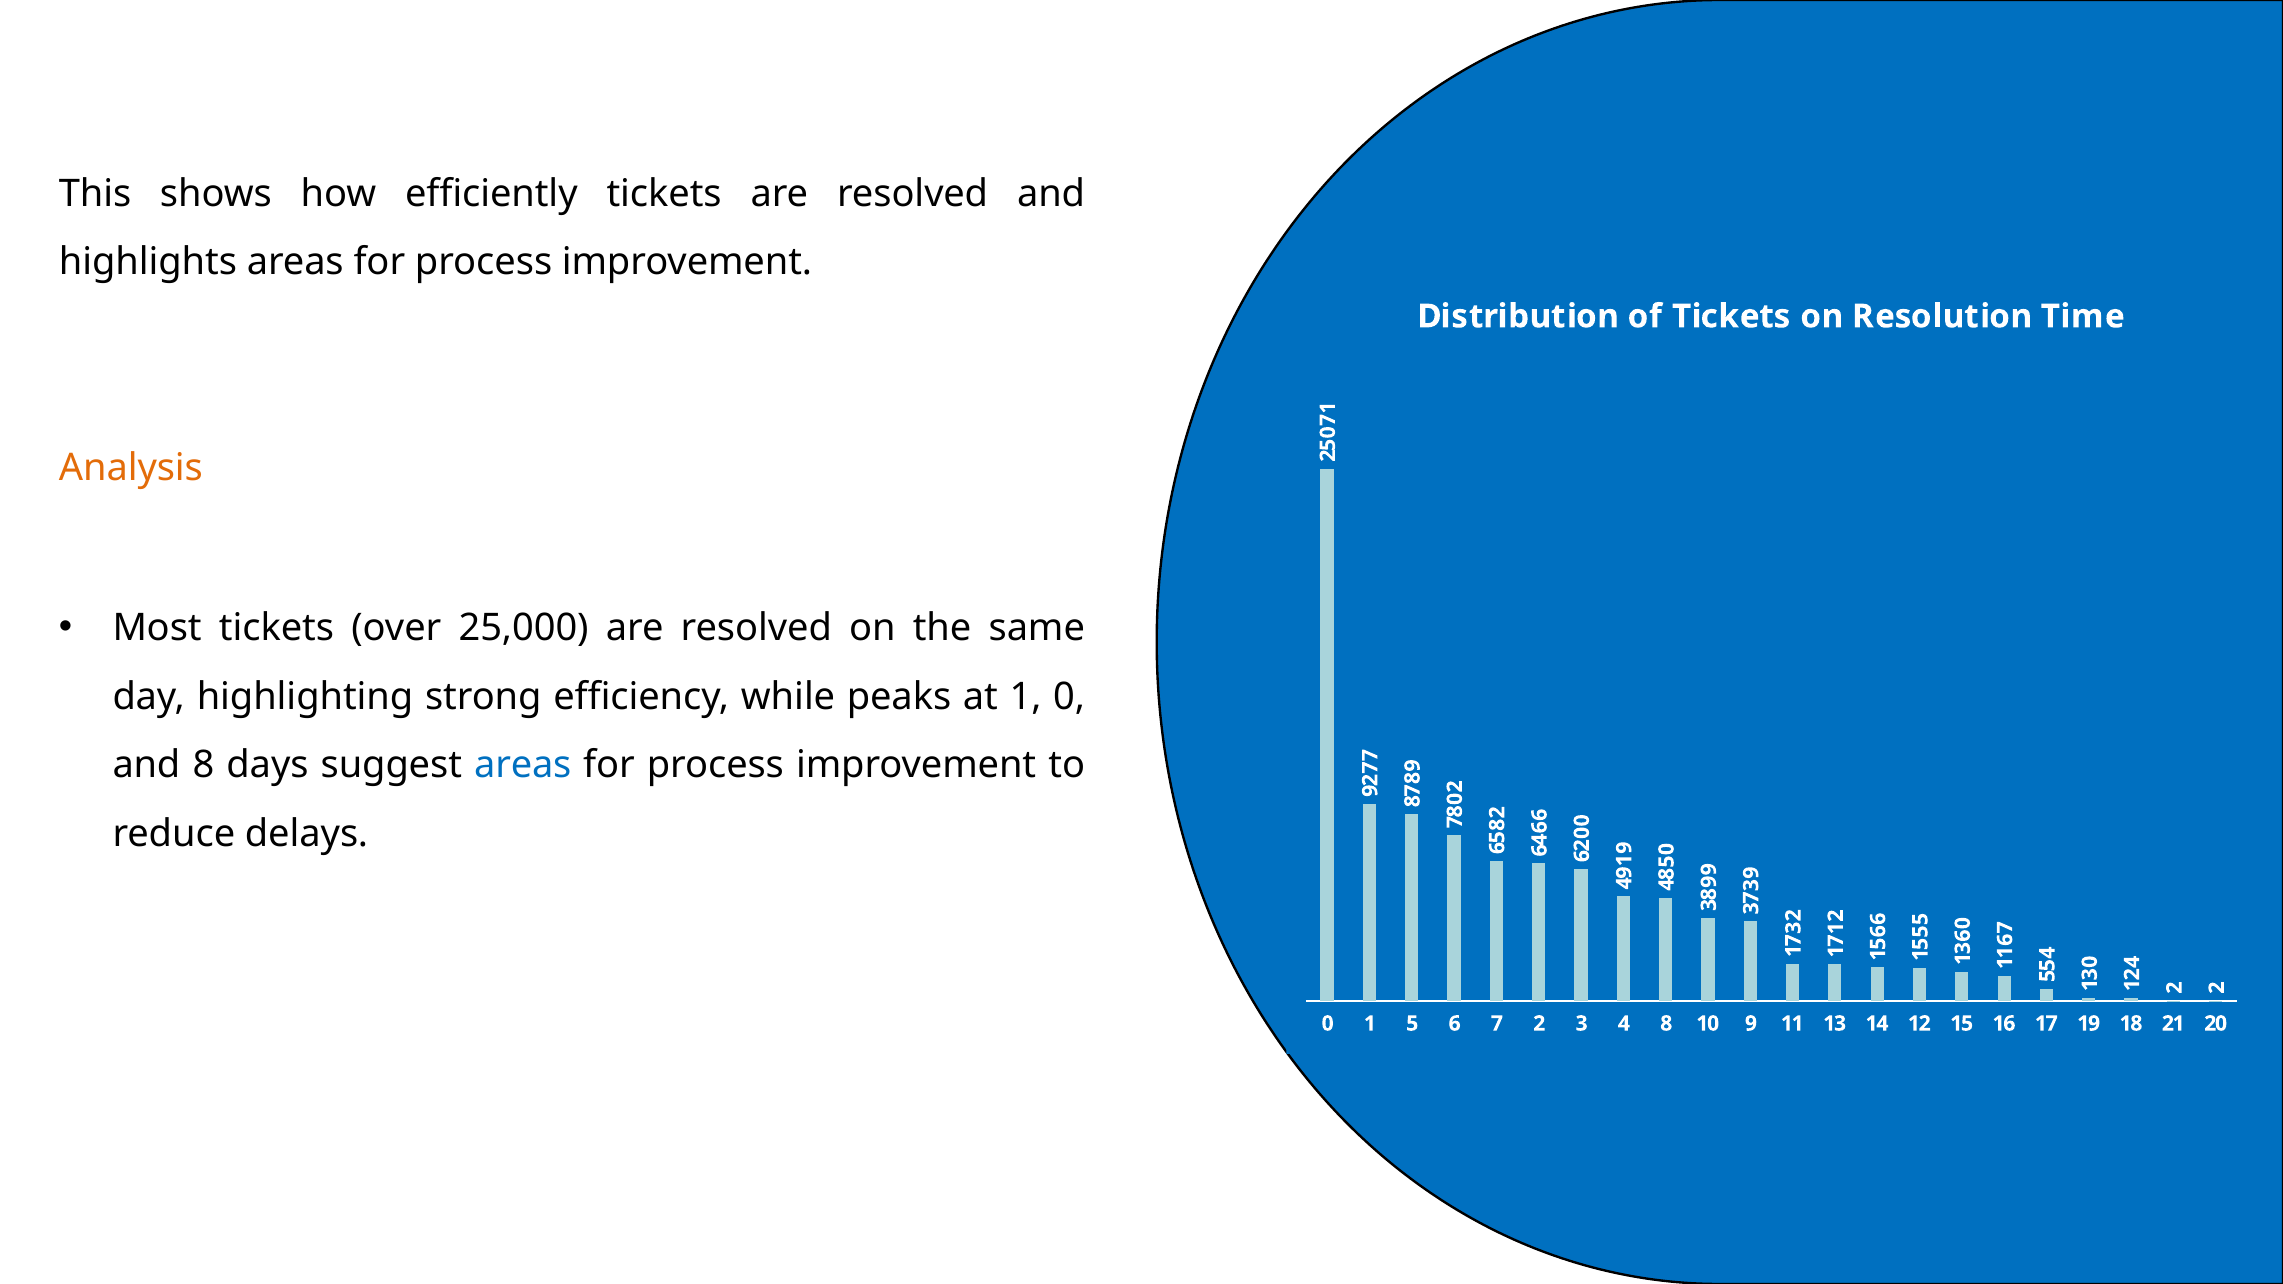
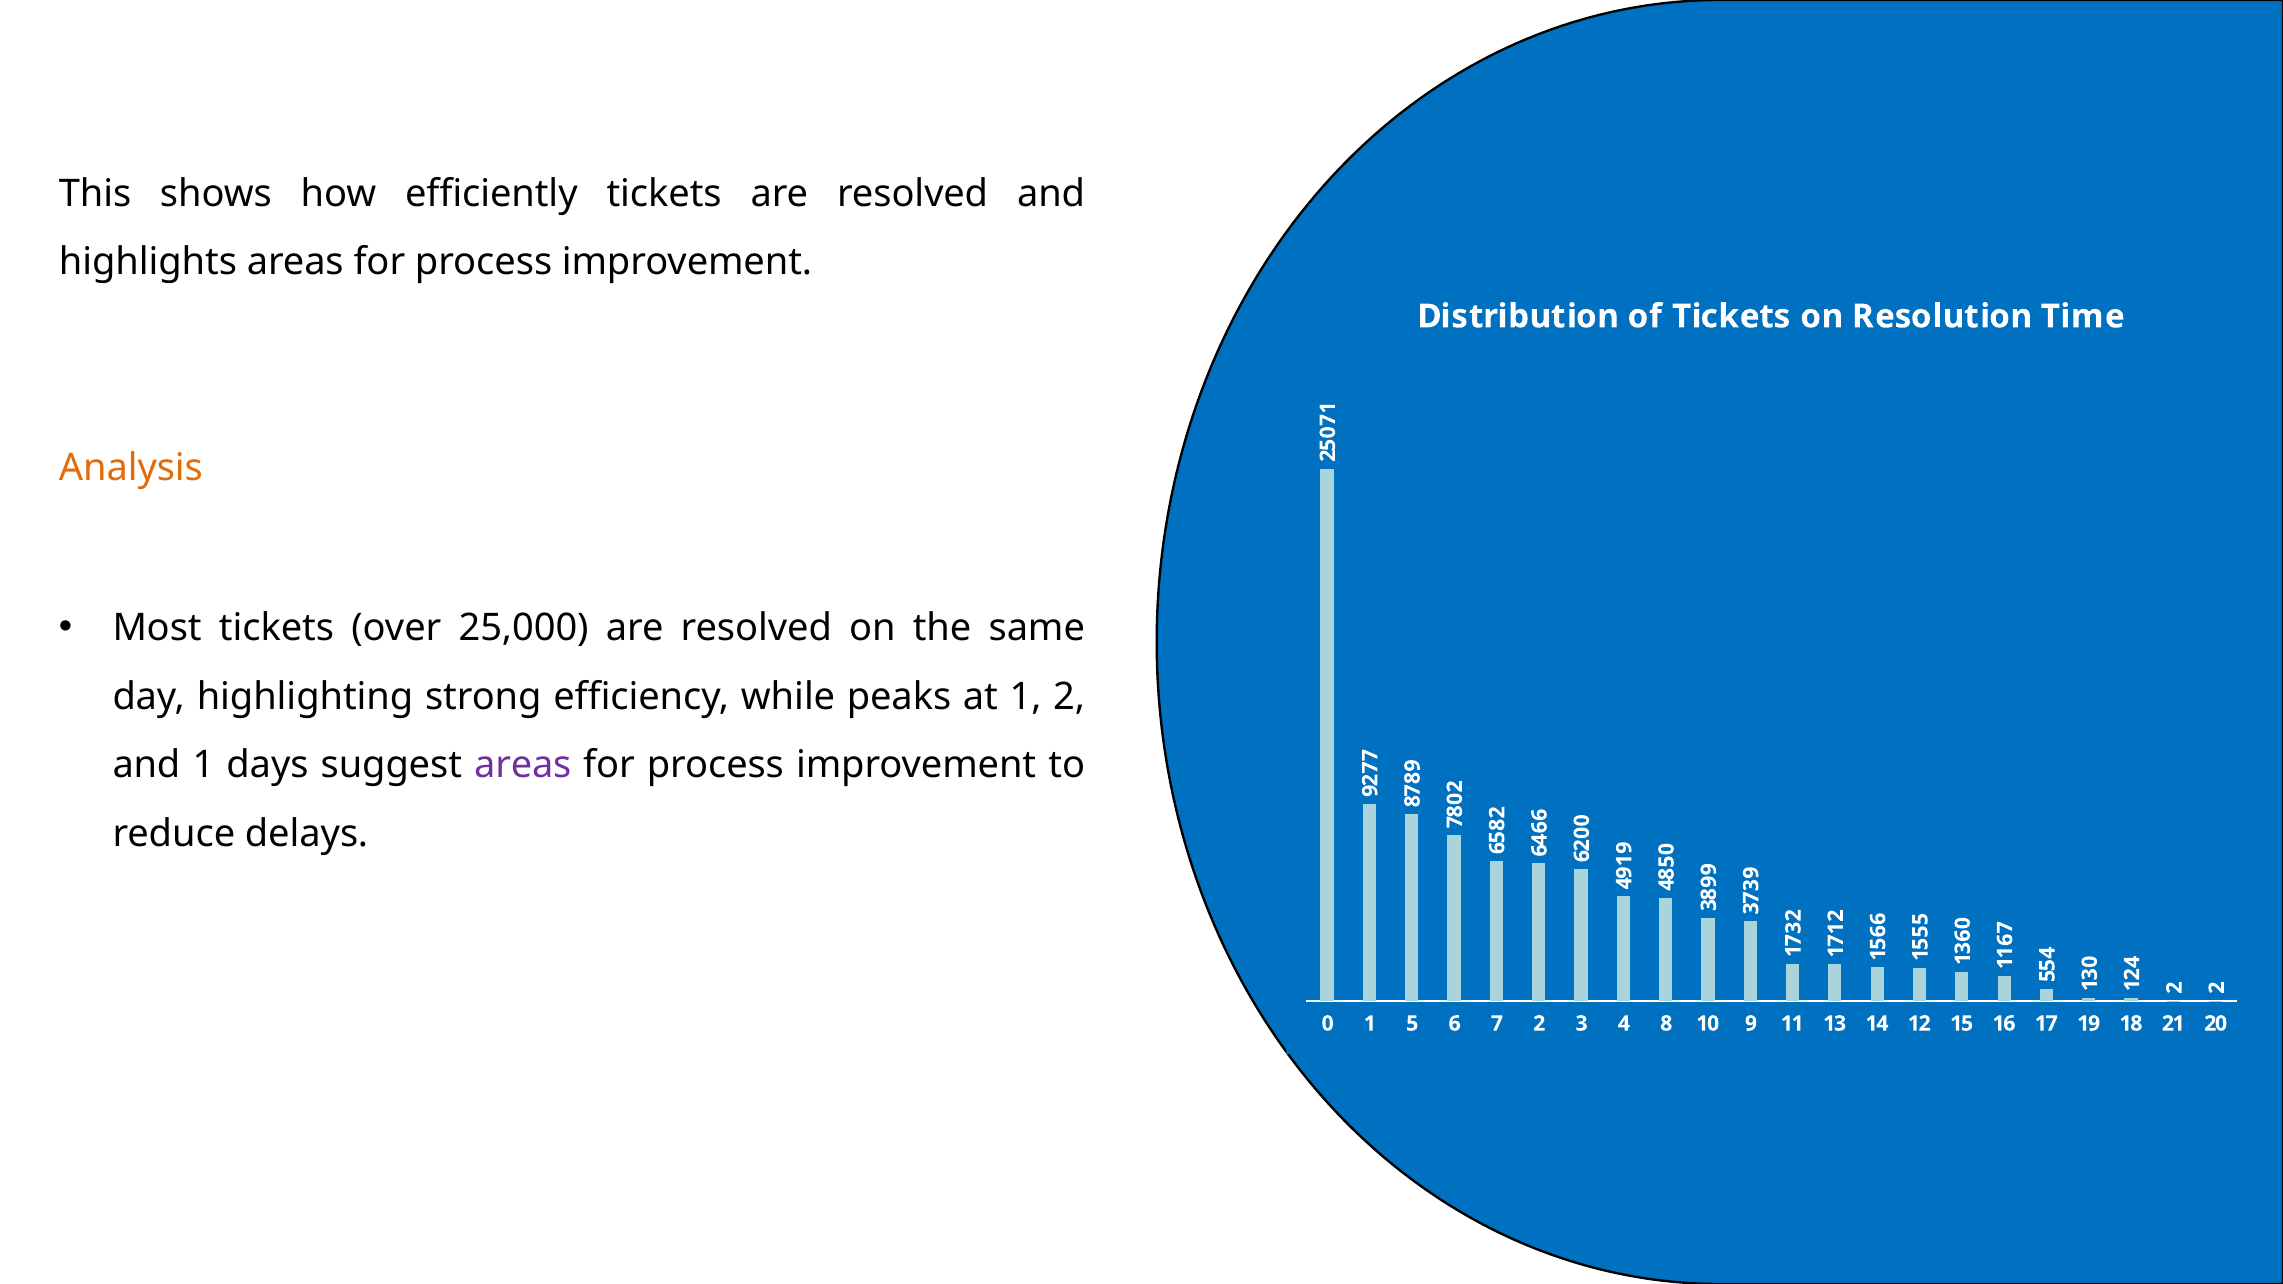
at 1 0: 0 -> 2
and 8: 8 -> 1
areas at (523, 765) colour: blue -> purple
